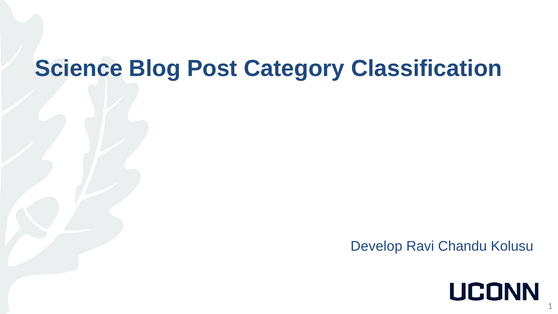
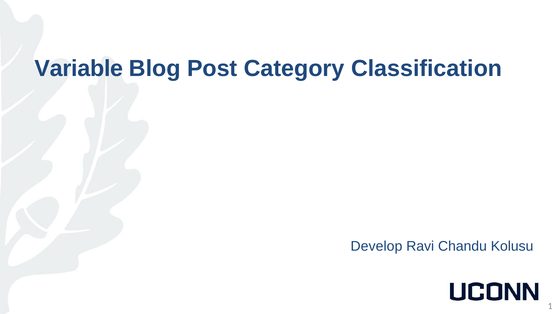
Science: Science -> Variable
